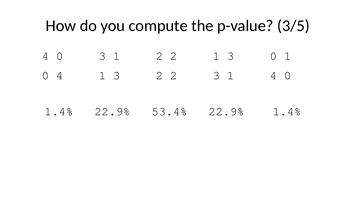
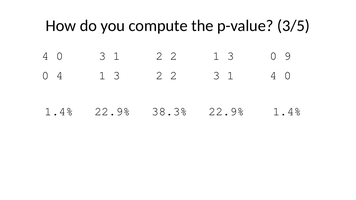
0 1: 1 -> 9
53.4%: 53.4% -> 38.3%
